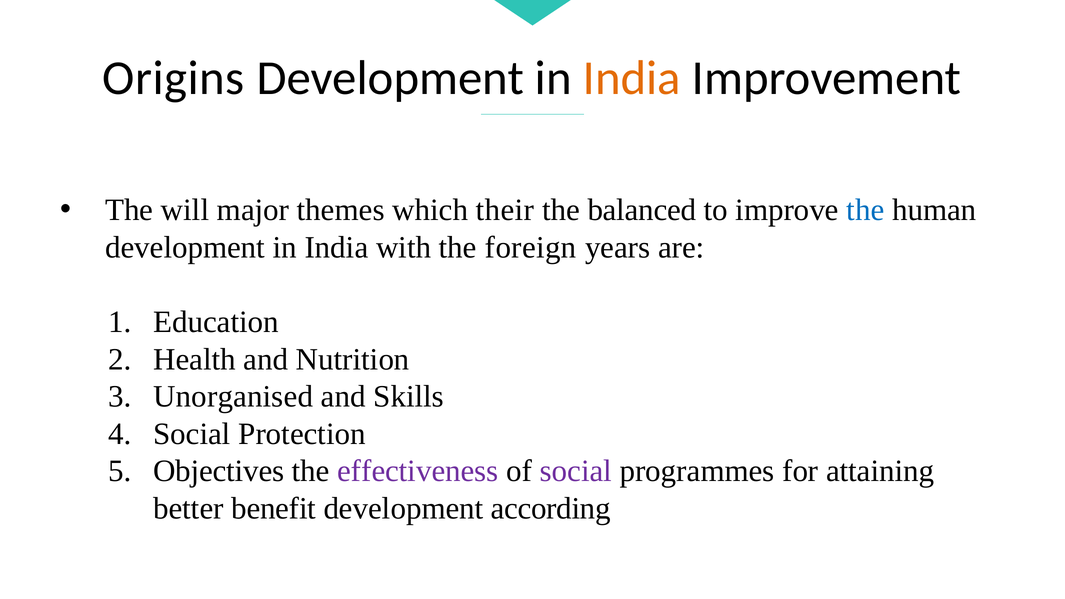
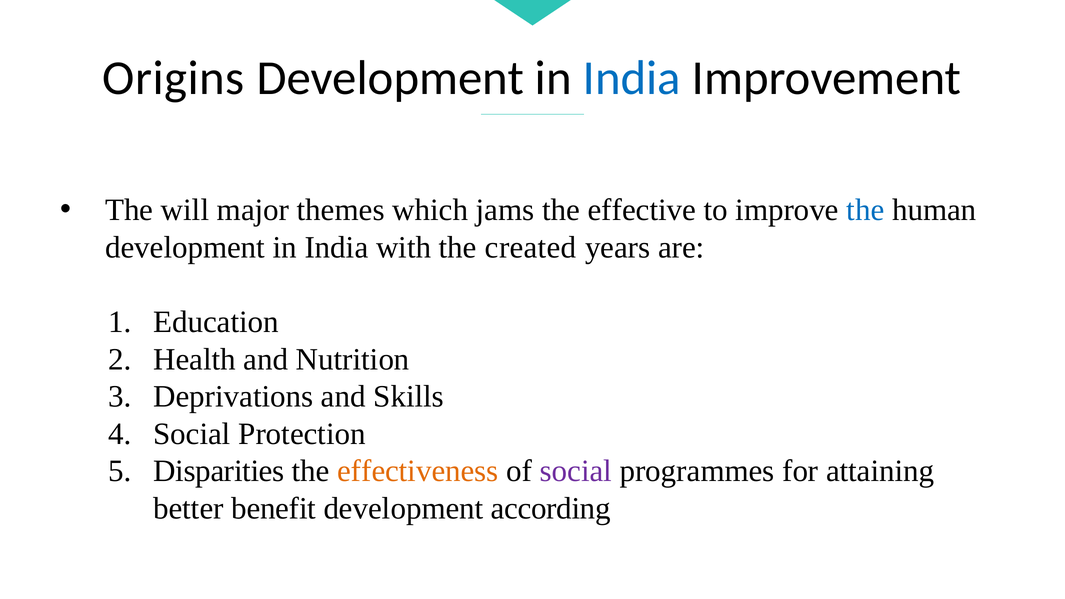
India at (632, 78) colour: orange -> blue
their: their -> jams
balanced: balanced -> effective
foreign: foreign -> created
Unorganised: Unorganised -> Deprivations
Objectives: Objectives -> Disparities
effectiveness colour: purple -> orange
